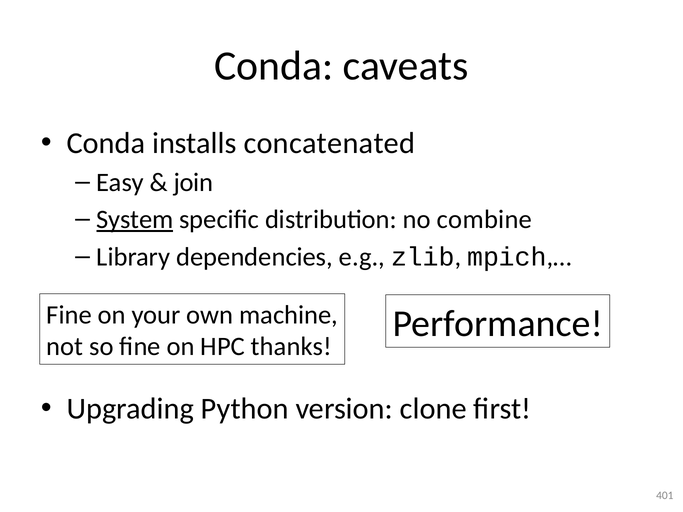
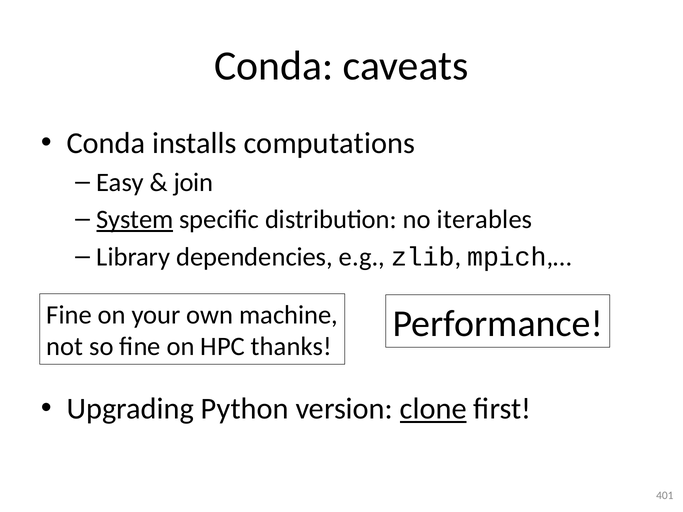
concatenated: concatenated -> computations
combine: combine -> iterables
clone underline: none -> present
